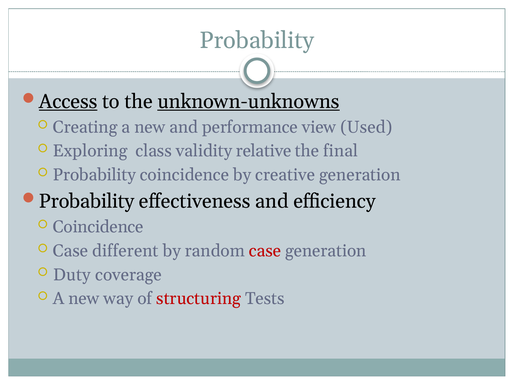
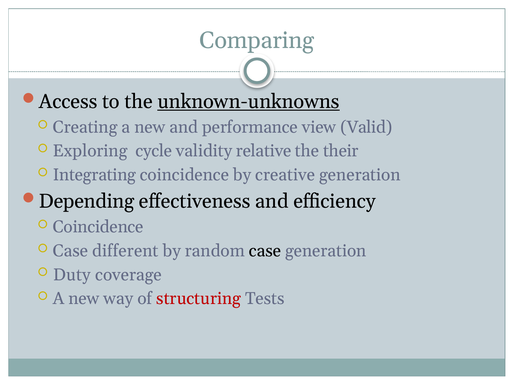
Probability at (257, 40): Probability -> Comparing
Access underline: present -> none
Used: Used -> Valid
class: class -> cycle
final: final -> their
Probability at (94, 175): Probability -> Integrating
Probability at (87, 202): Probability -> Depending
case at (265, 251) colour: red -> black
